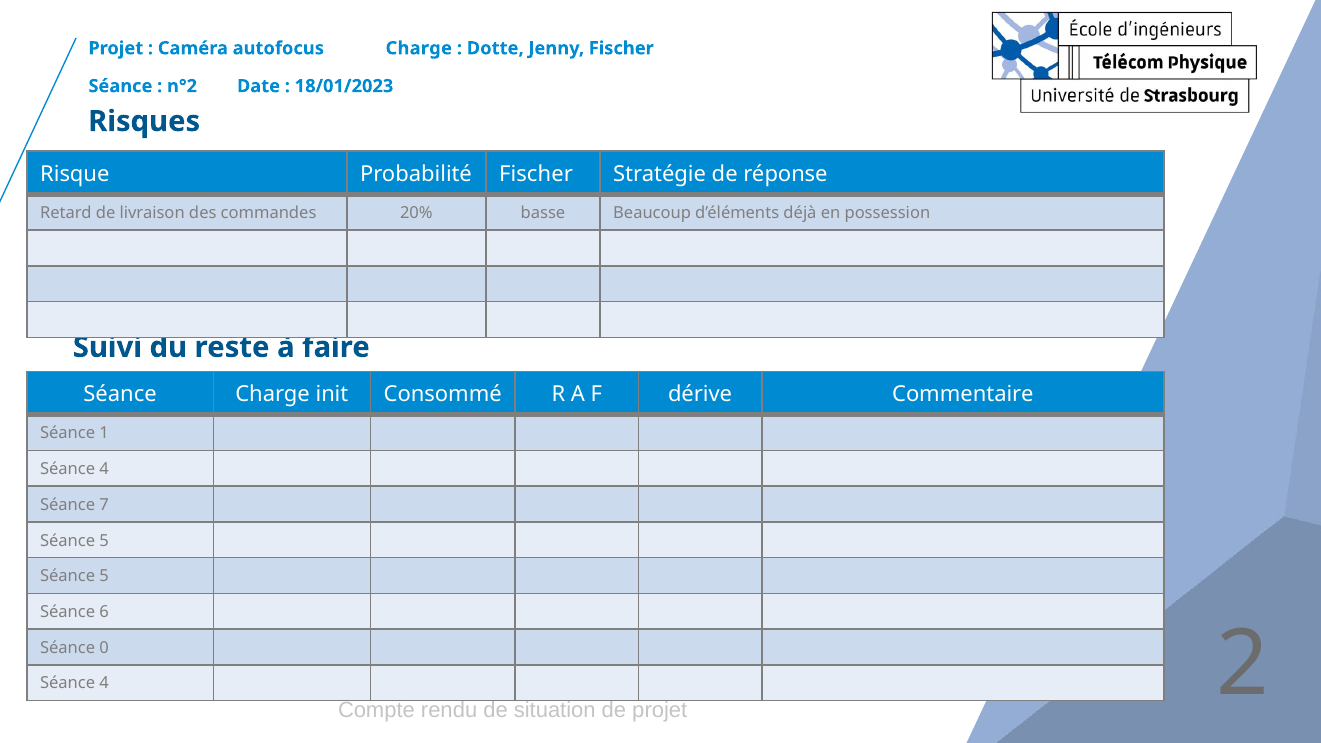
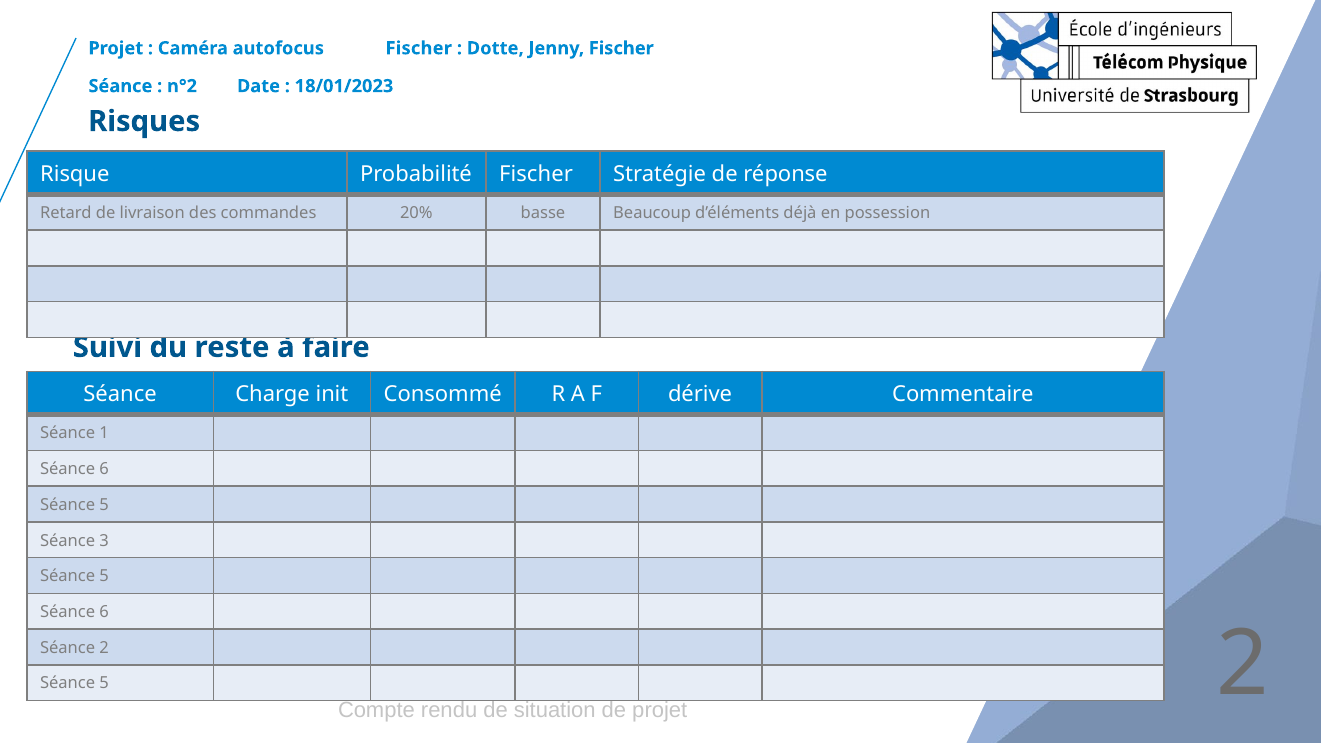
autofocus Charge: Charge -> Fischer
4 at (104, 469): 4 -> 6
7 at (104, 505): 7 -> 5
5 at (104, 541): 5 -> 3
Séance 0: 0 -> 2
4 at (104, 684): 4 -> 5
